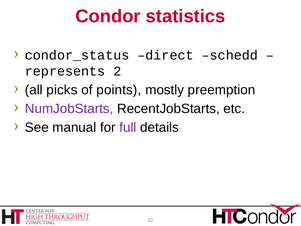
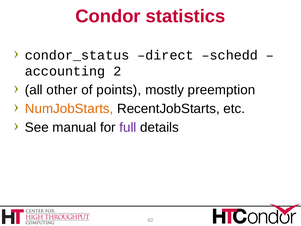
represents: represents -> accounting
picks: picks -> other
NumJobStarts colour: purple -> orange
